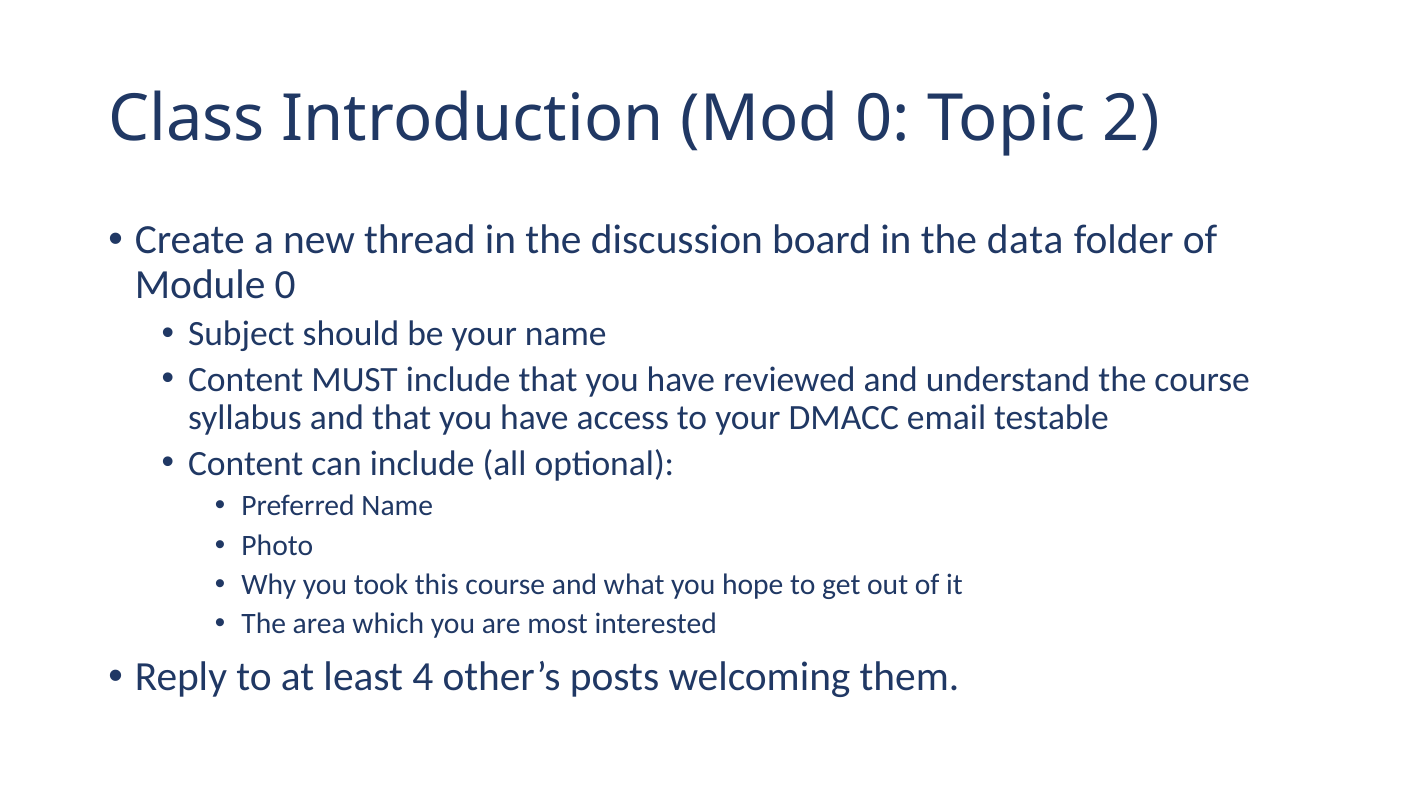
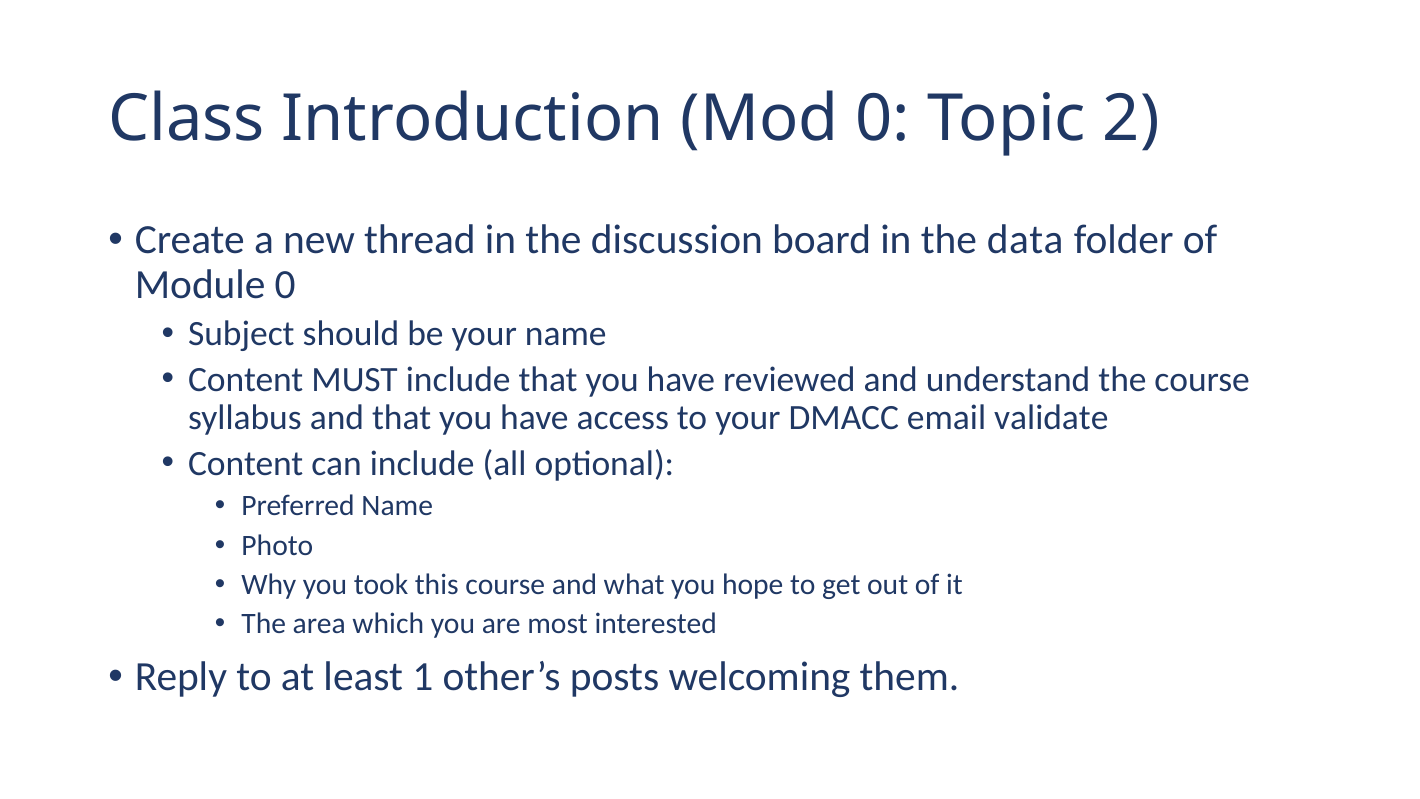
testable: testable -> validate
4: 4 -> 1
